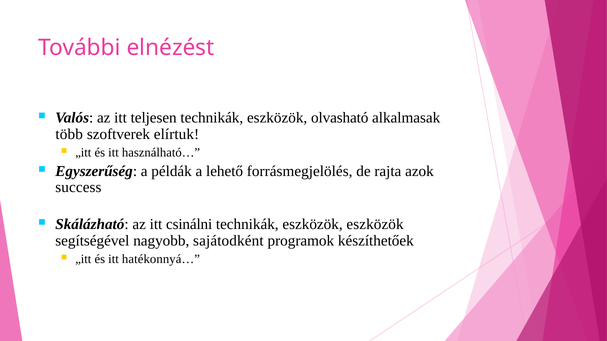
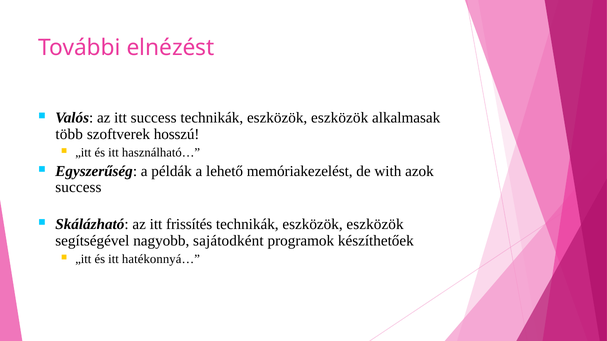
itt teljesen: teljesen -> success
olvasható at (340, 118): olvasható -> eszközök
elírtuk: elírtuk -> hosszú
forrásmegjelölés: forrásmegjelölés -> memóriakezelést
rajta: rajta -> with
csinálni: csinálni -> frissítés
